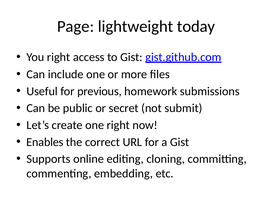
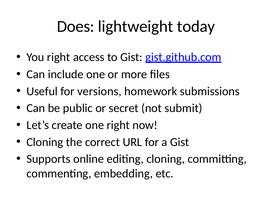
Page: Page -> Does
previous: previous -> versions
Enables at (45, 142): Enables -> Cloning
